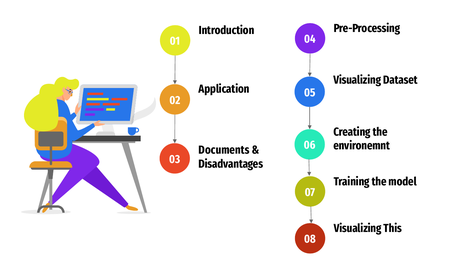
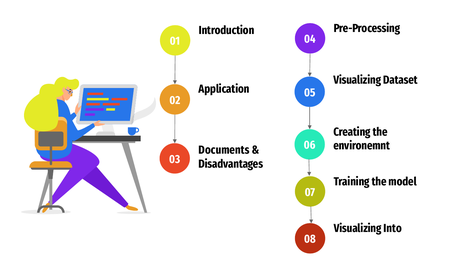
This: This -> Into
